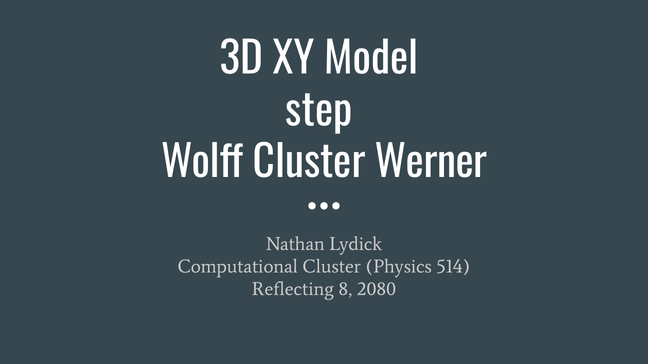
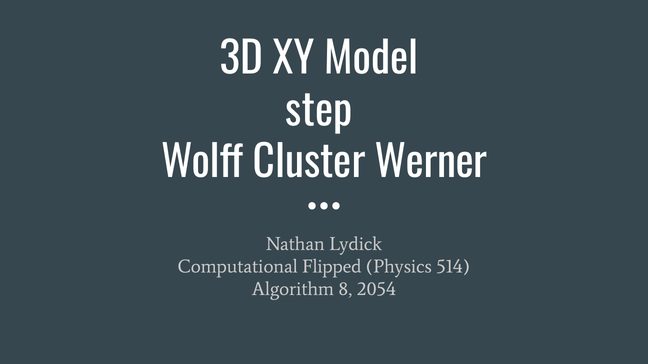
Computational Cluster: Cluster -> Flipped
Reflecting: Reflecting -> Algorithm
2080: 2080 -> 2054
